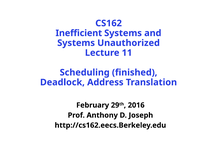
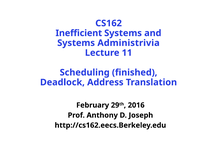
Unauthorized: Unauthorized -> Administrivia
